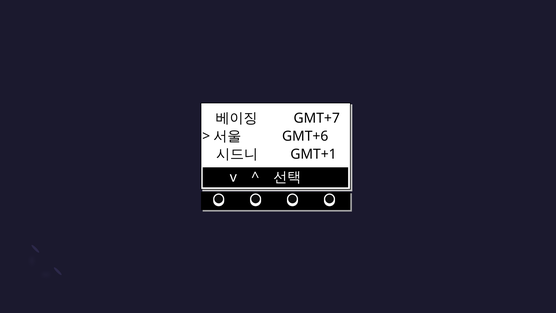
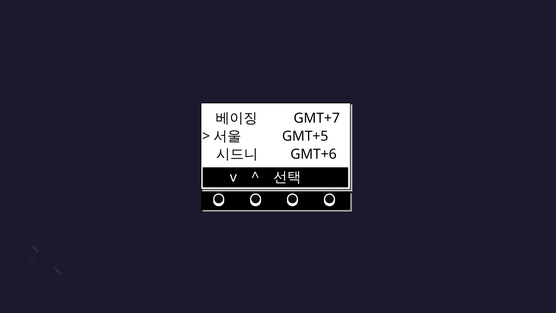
GMT+6: GMT+6 -> GMT+5
GMT+1: GMT+1 -> GMT+6
